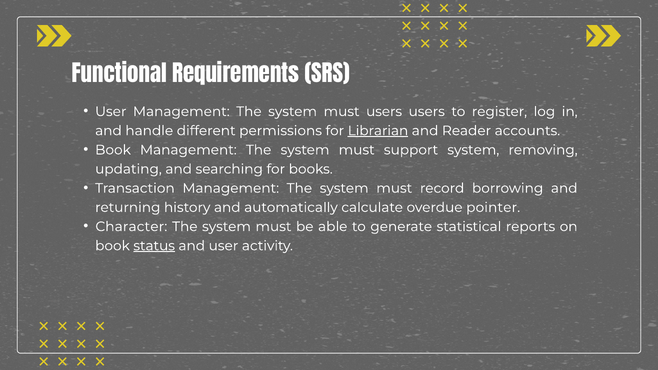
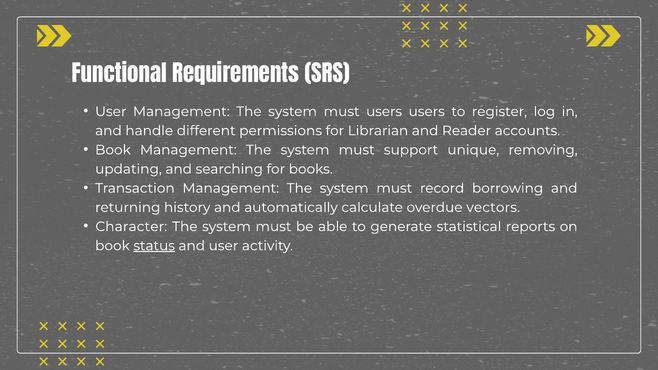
Librarian underline: present -> none
support system: system -> unique
pointer: pointer -> vectors
